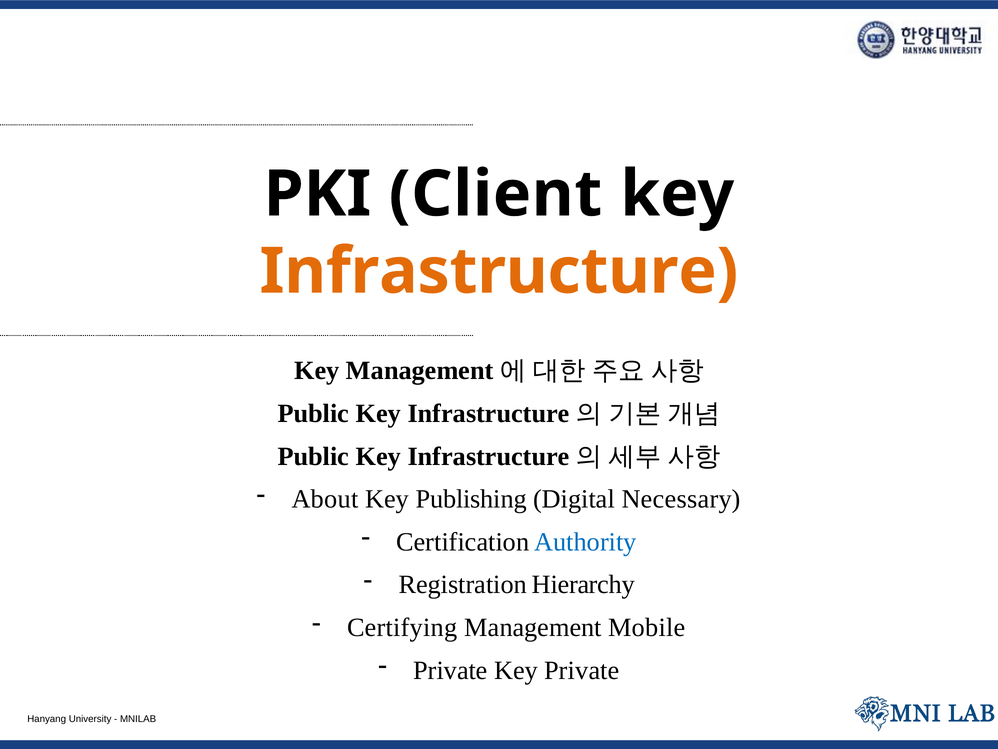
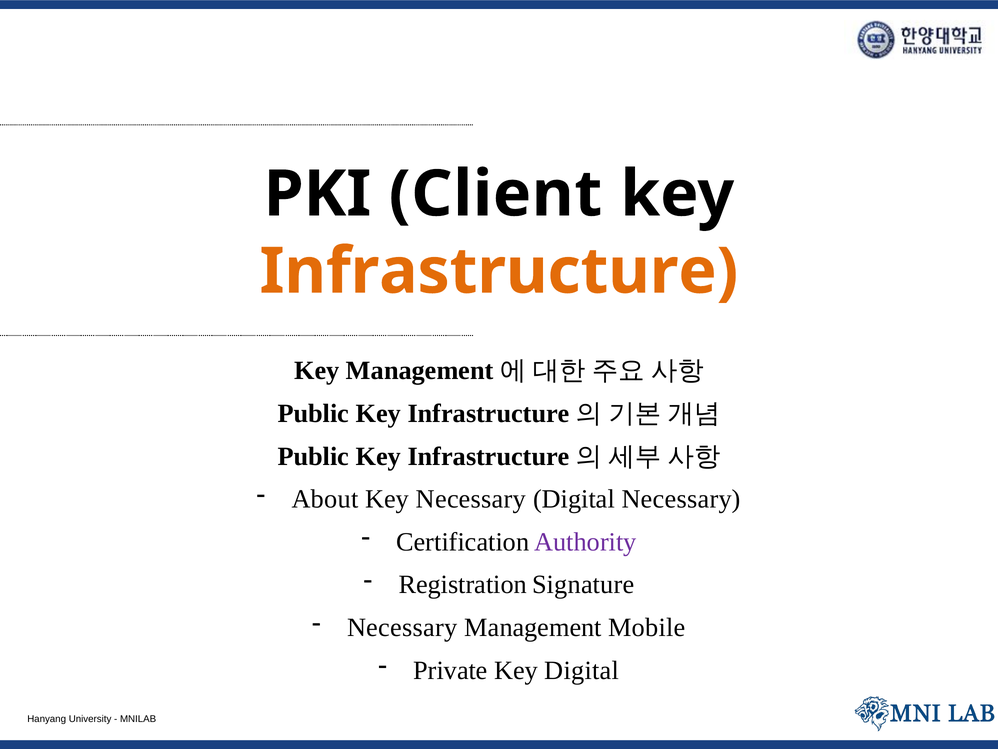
Key Publishing: Publishing -> Necessary
Authority colour: blue -> purple
Hierarchy: Hierarchy -> Signature
Certifying at (402, 627): Certifying -> Necessary
Key Private: Private -> Digital
